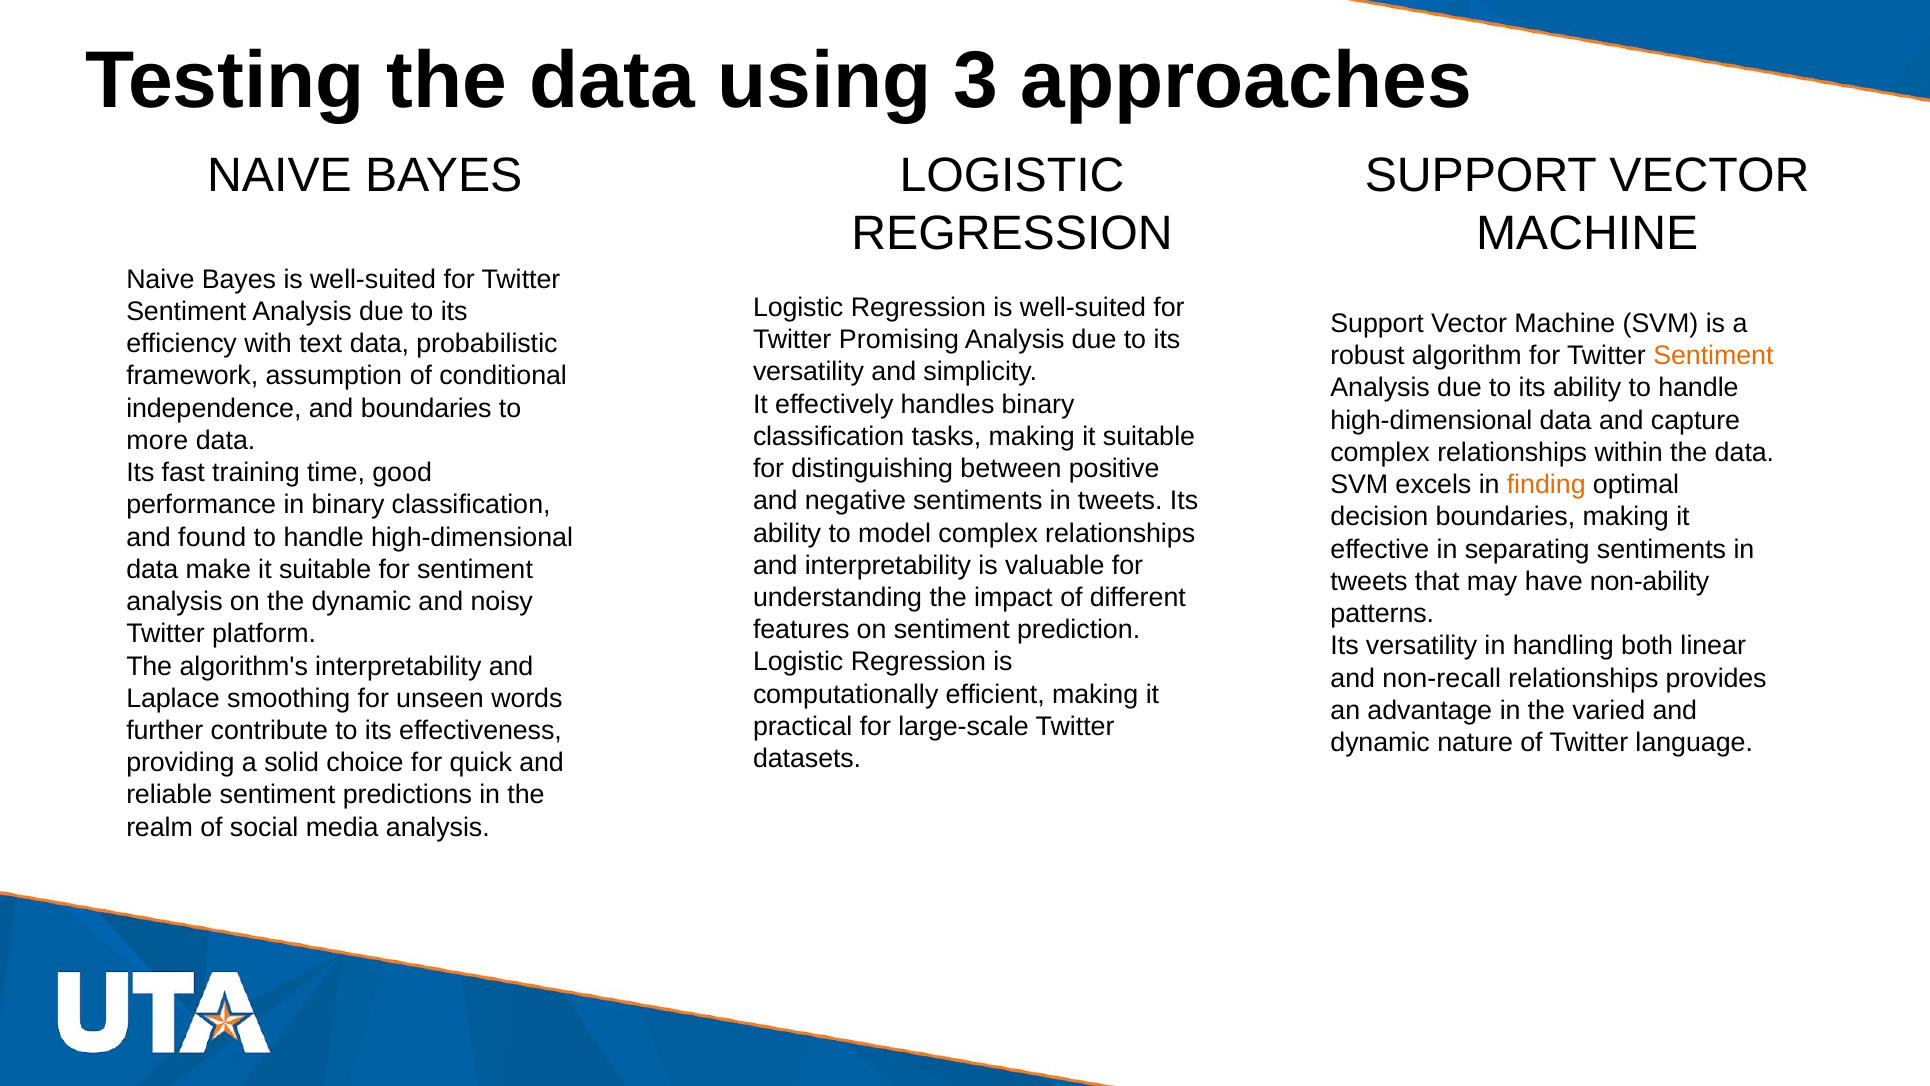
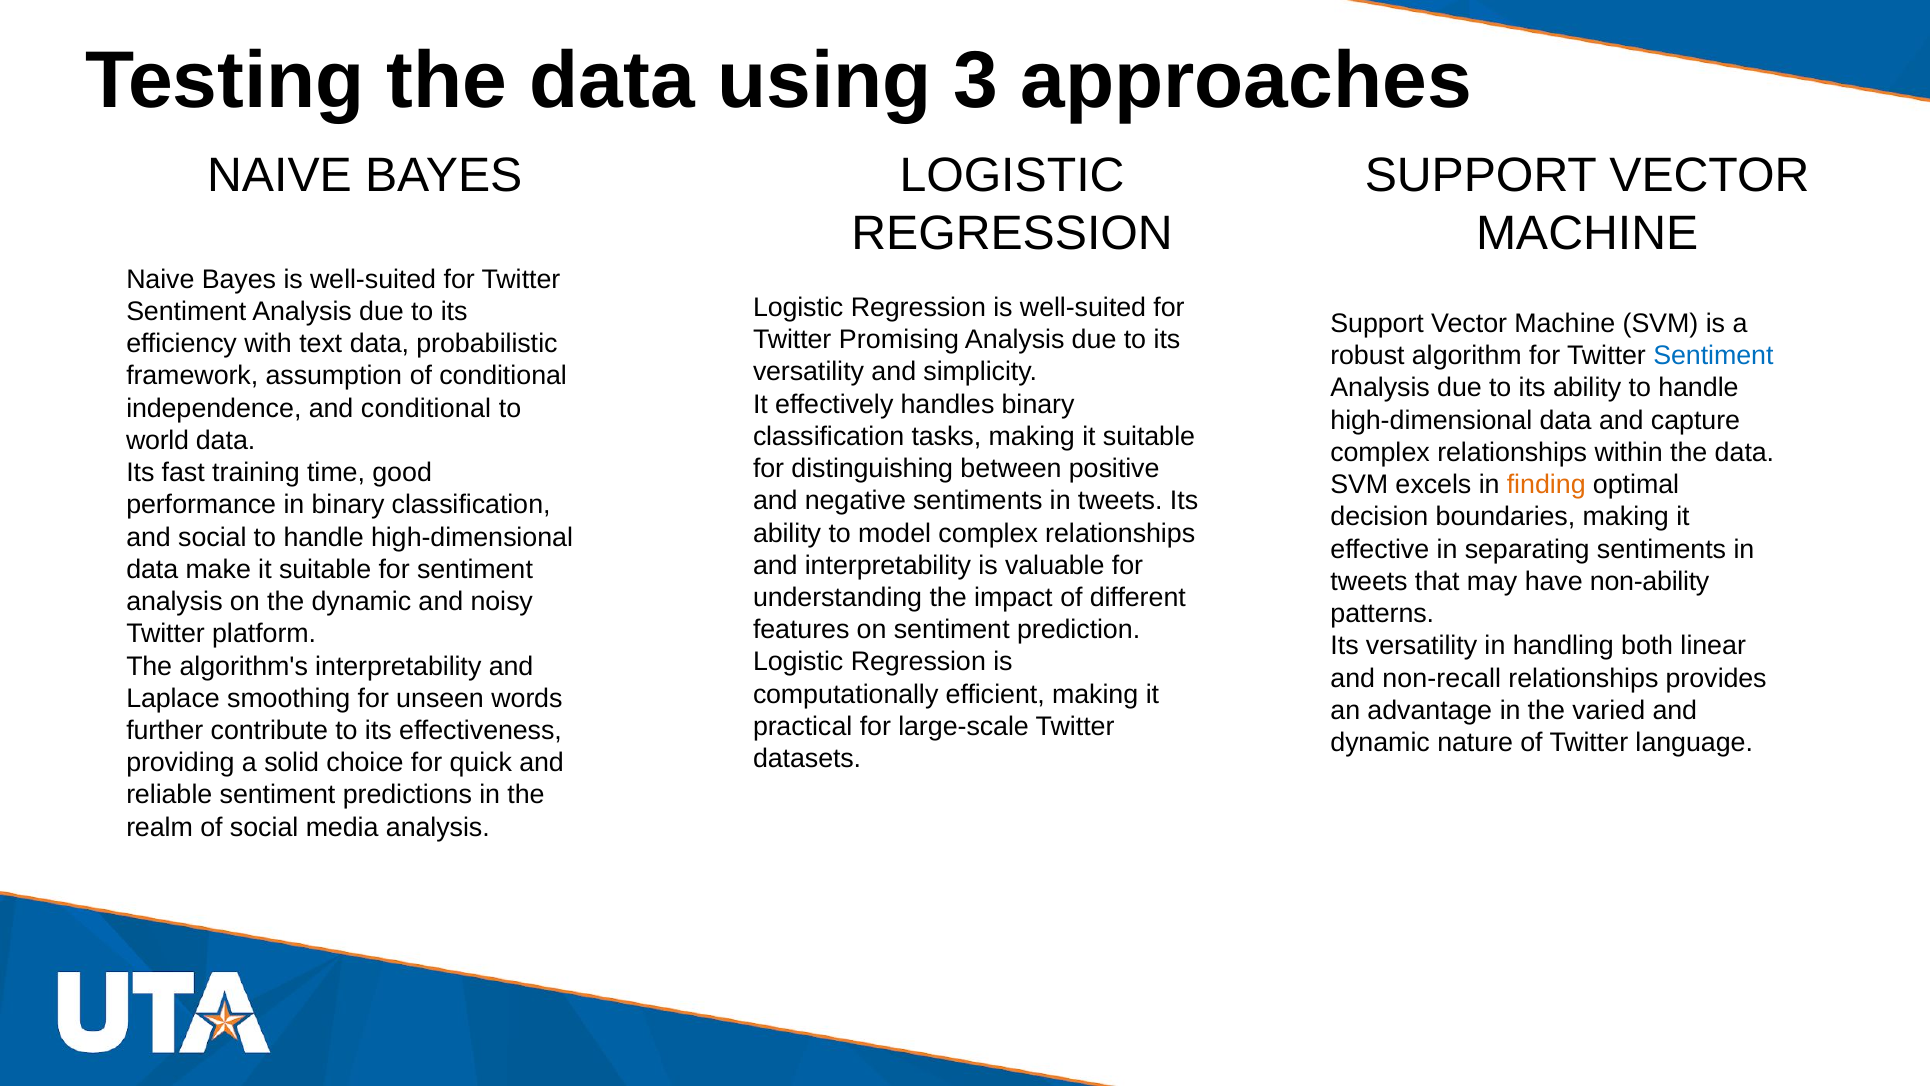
Sentiment at (1713, 356) colour: orange -> blue
and boundaries: boundaries -> conditional
more: more -> world
and found: found -> social
